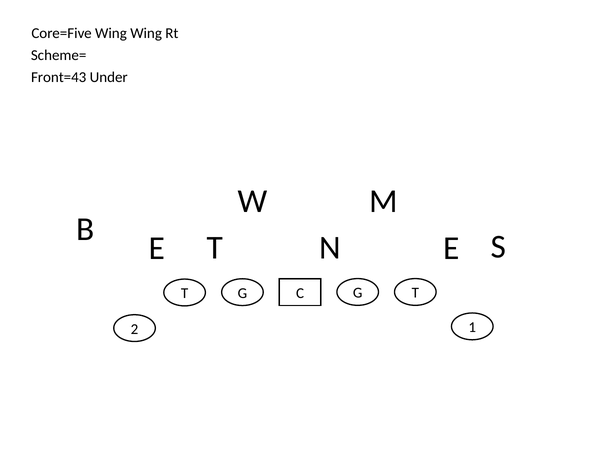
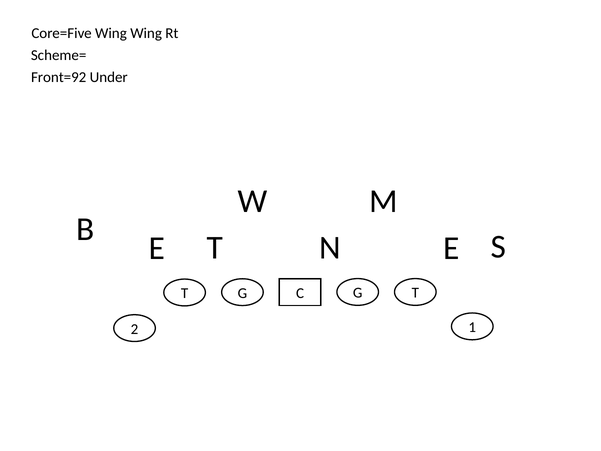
Front=43: Front=43 -> Front=92
